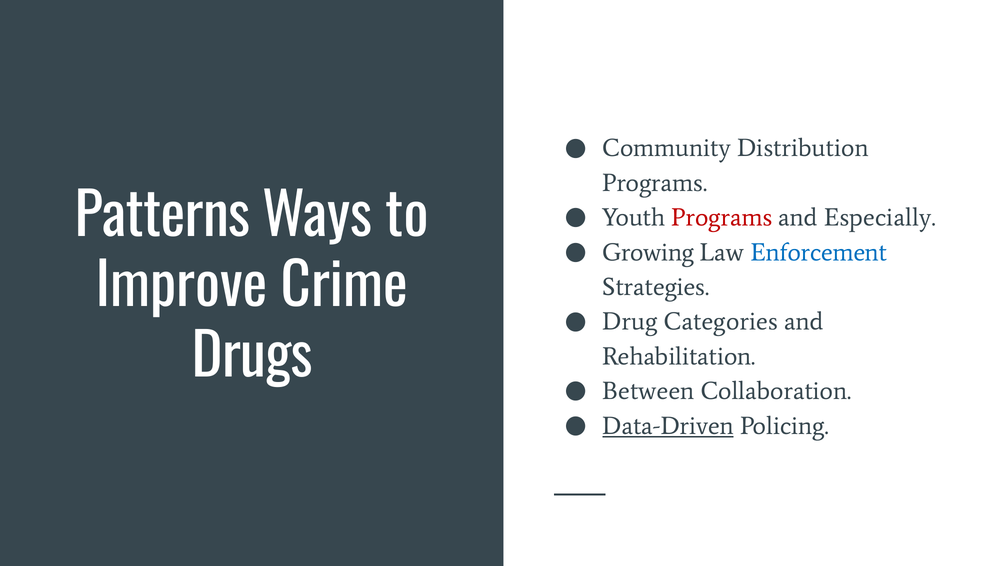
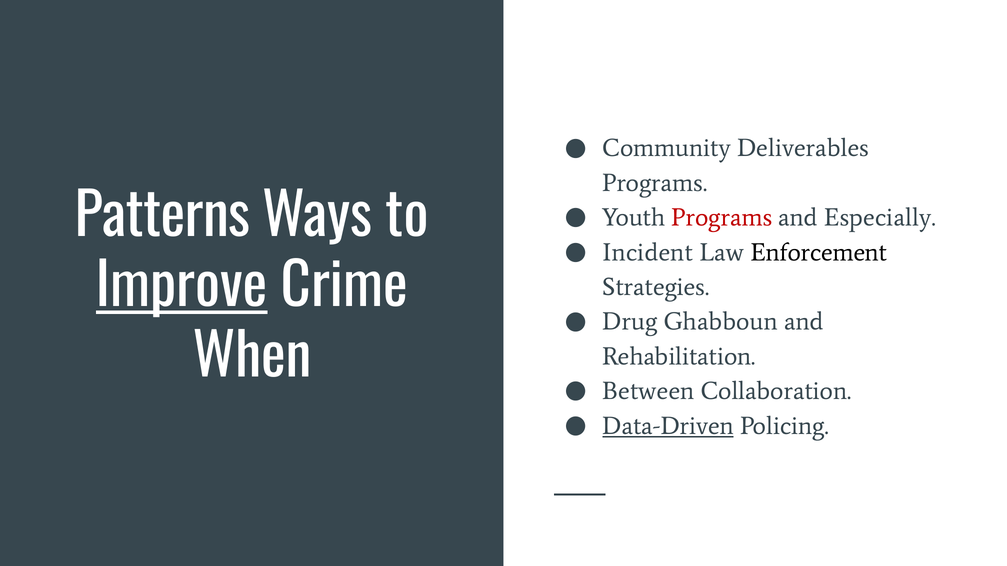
Distribution: Distribution -> Deliverables
Growing: Growing -> Incident
Enforcement colour: blue -> black
Improve underline: none -> present
Categories: Categories -> Ghabboun
Drugs: Drugs -> When
